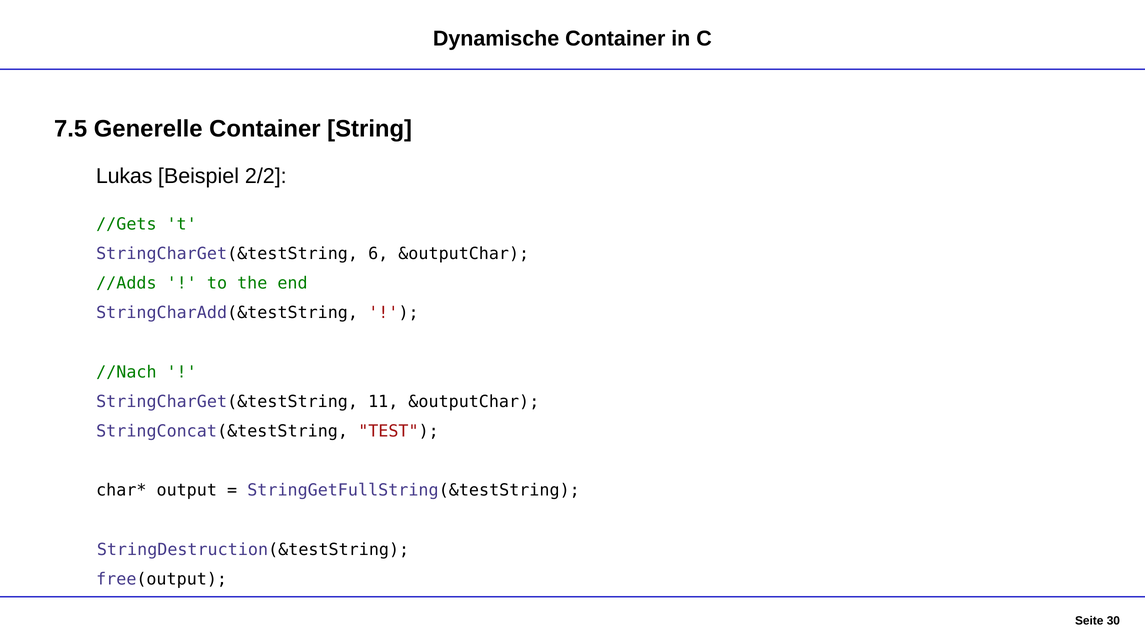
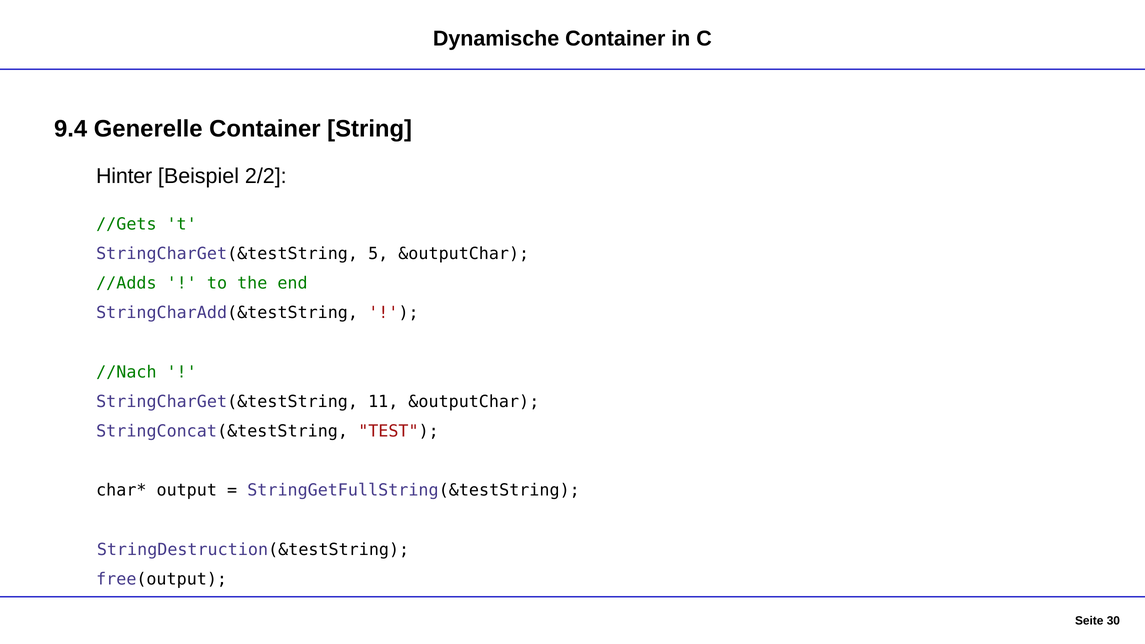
7.5: 7.5 -> 9.4
Lukas: Lukas -> Hinter
6: 6 -> 5
